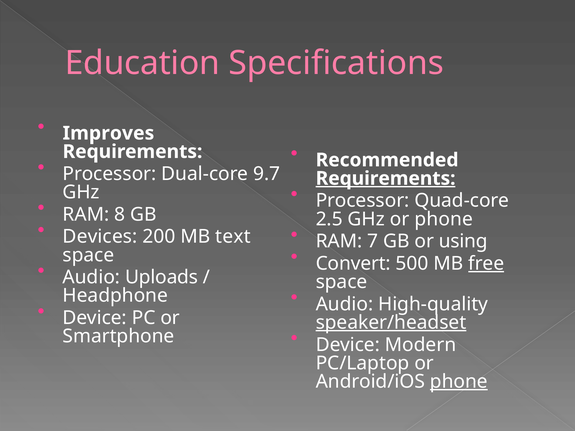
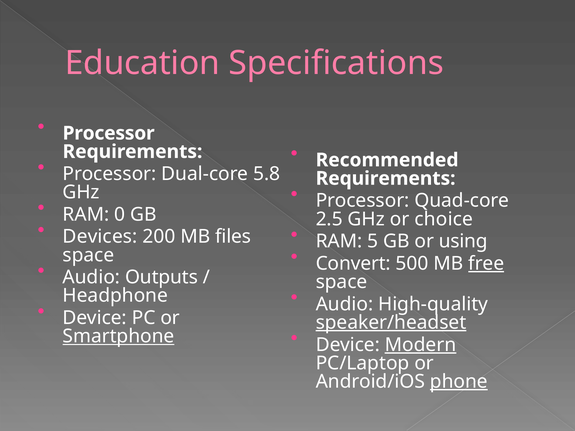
Improves at (108, 133): Improves -> Processor
9.7: 9.7 -> 5.8
Requirements at (386, 179) underline: present -> none
8: 8 -> 0
or phone: phone -> choice
text: text -> files
7: 7 -> 5
Uploads: Uploads -> Outputs
Smartphone underline: none -> present
Modern underline: none -> present
